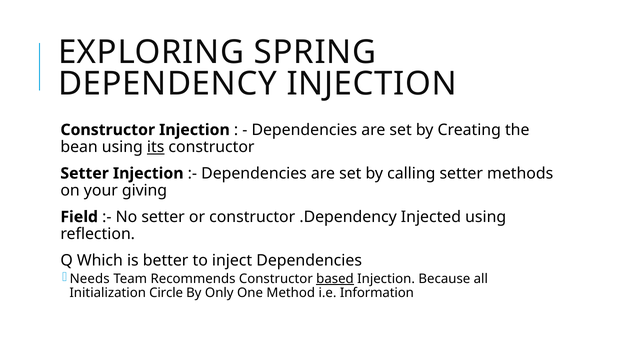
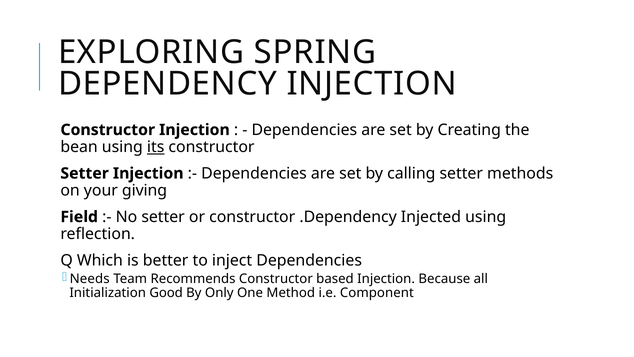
based underline: present -> none
Circle: Circle -> Good
Information: Information -> Component
